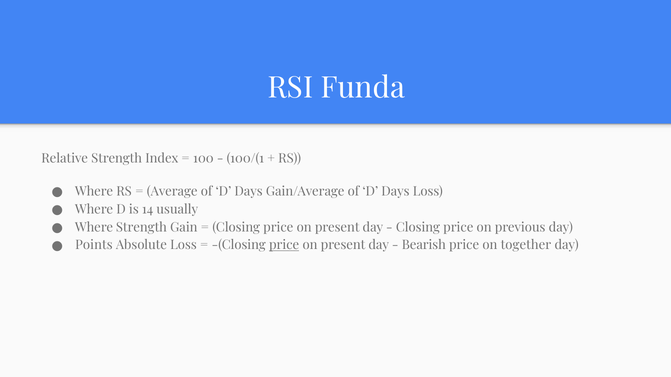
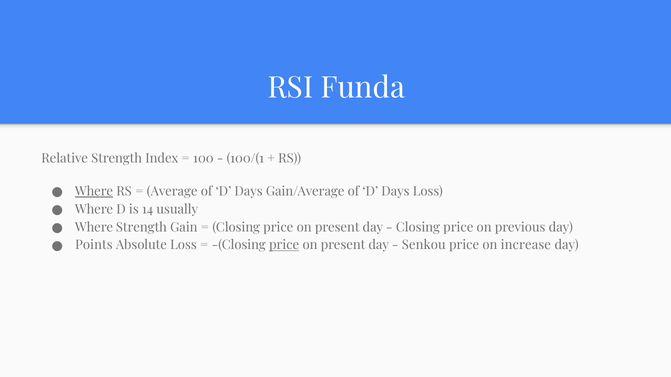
Where at (94, 191) underline: none -> present
Bearish: Bearish -> Senkou
together: together -> increase
